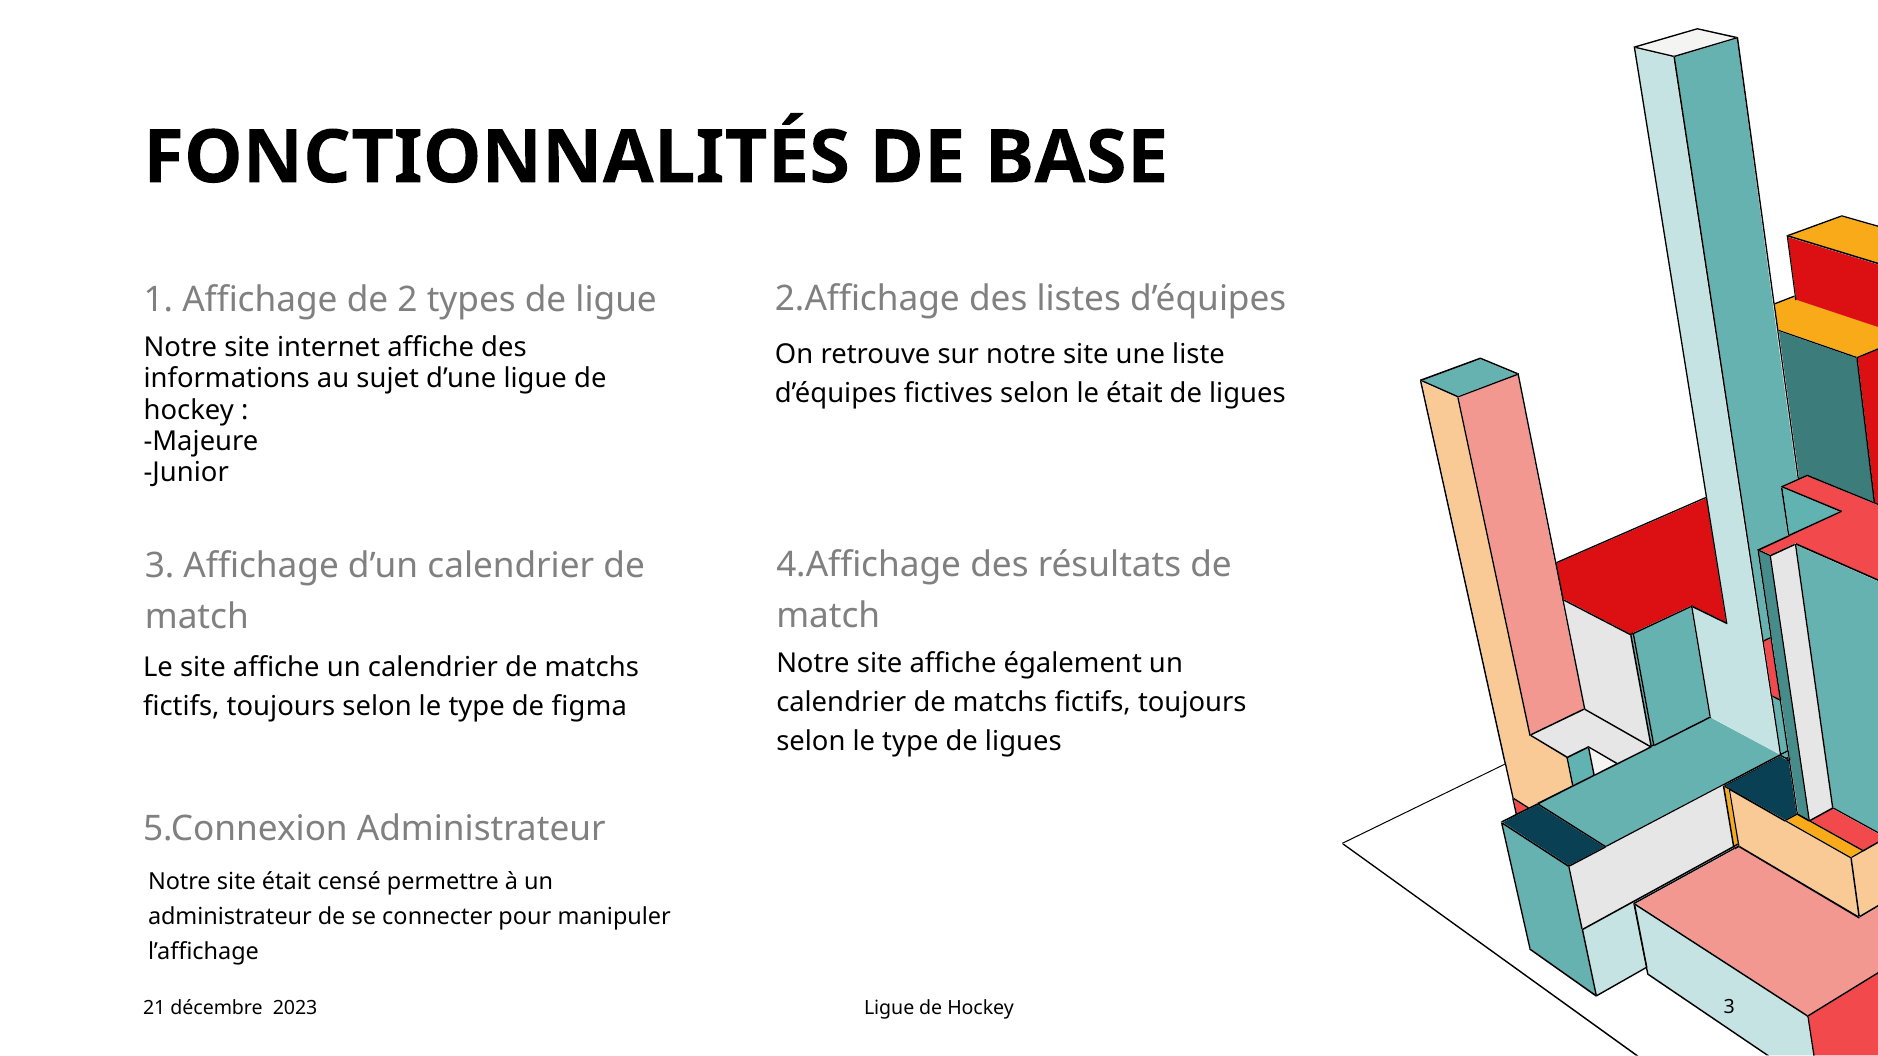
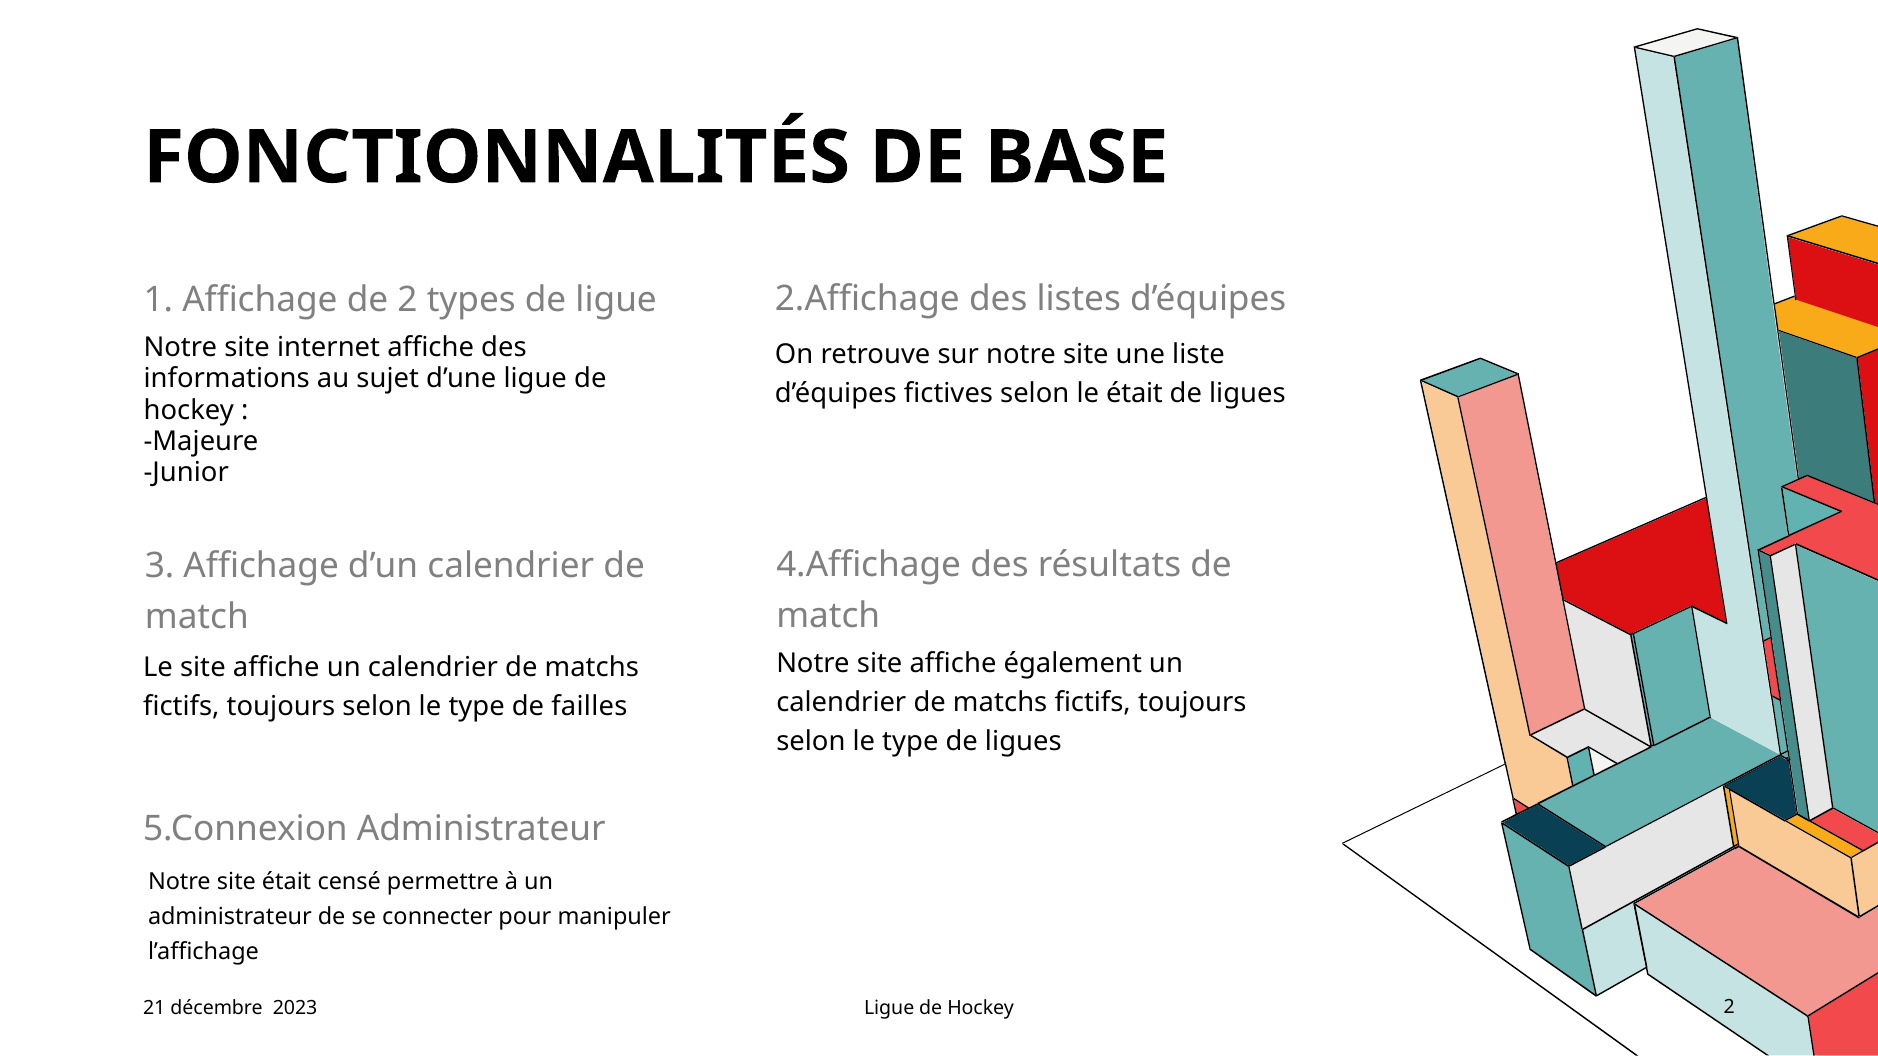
figma: figma -> failles
Hockey 3: 3 -> 2
